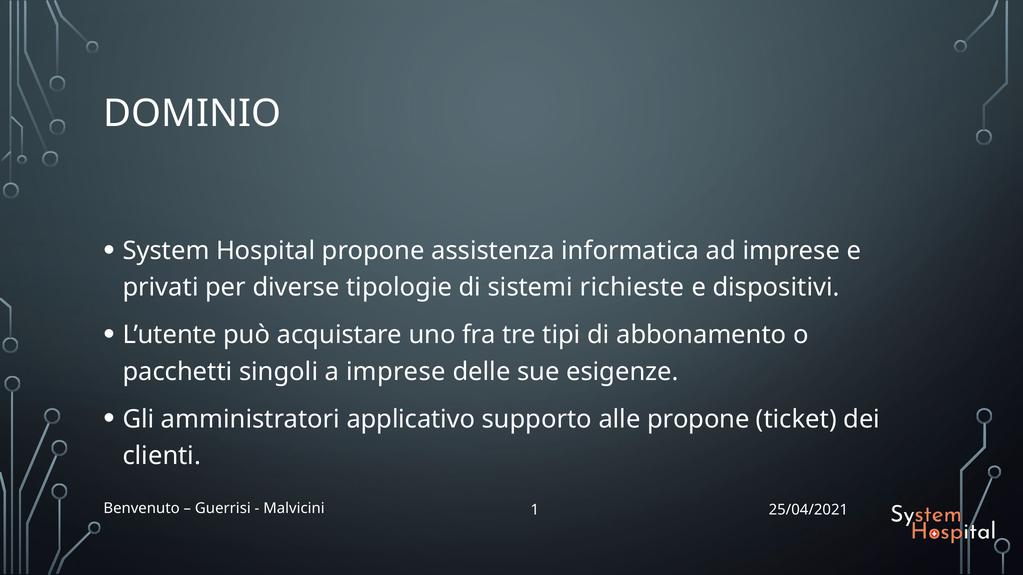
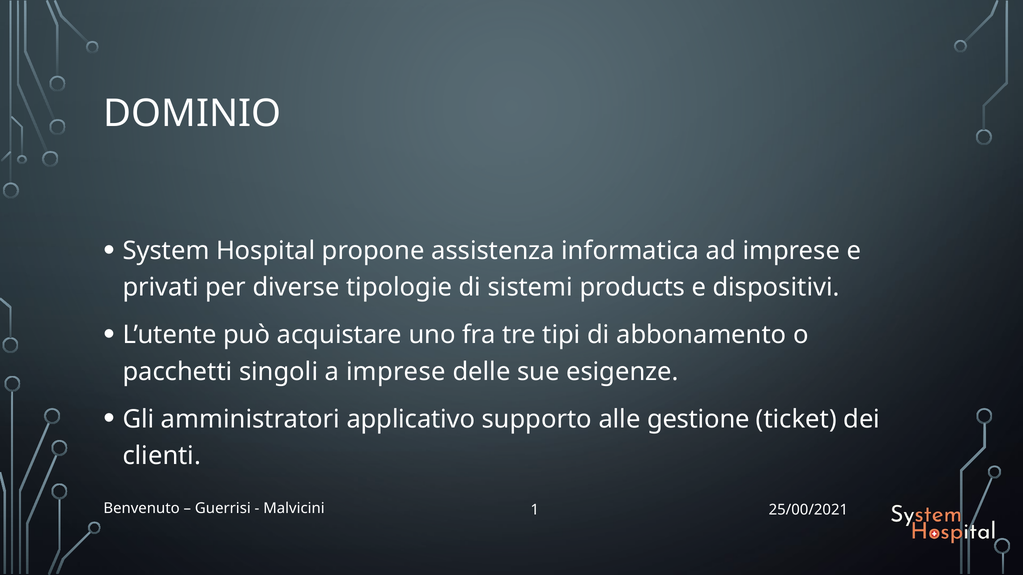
richieste: richieste -> products
alle propone: propone -> gestione
25/04/2021: 25/04/2021 -> 25/00/2021
